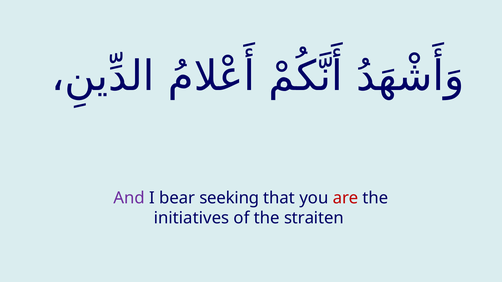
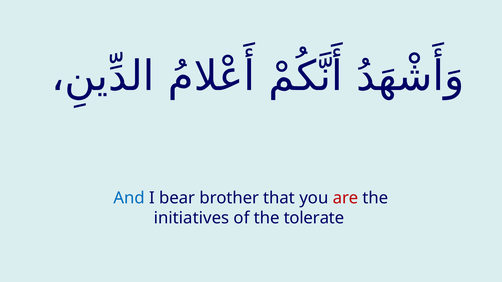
And colour: purple -> blue
seeking: seeking -> brother
straiten: straiten -> tolerate
